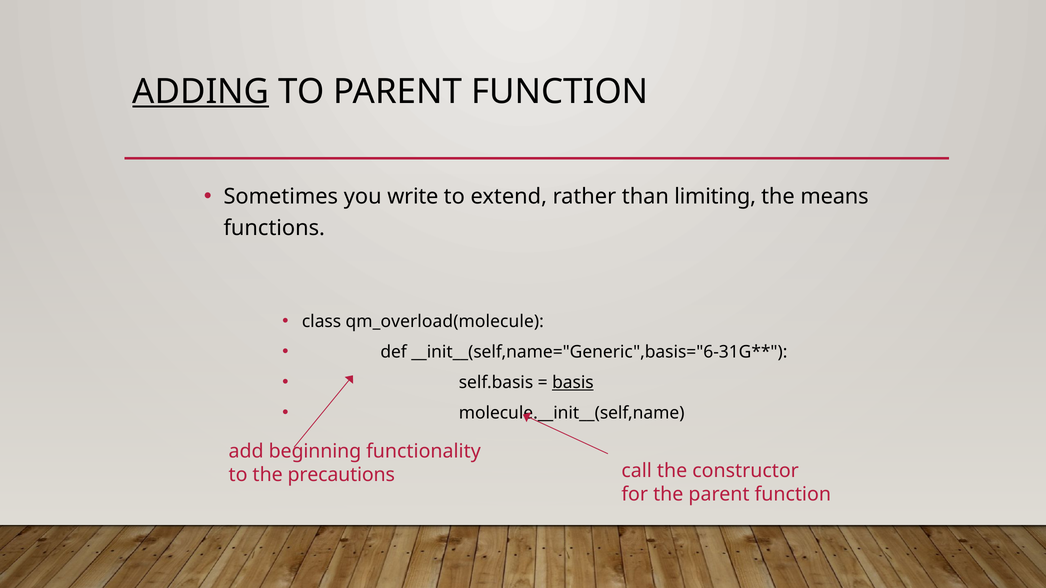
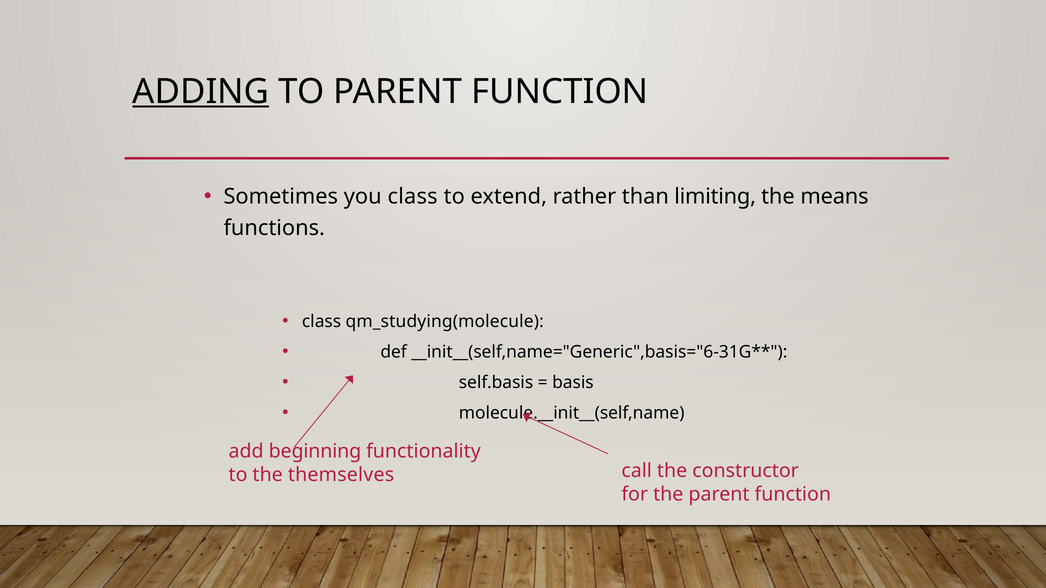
you write: write -> class
qm_overload(molecule: qm_overload(molecule -> qm_studying(molecule
basis underline: present -> none
precautions: precautions -> themselves
